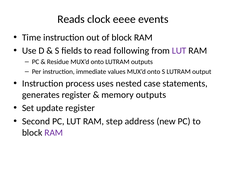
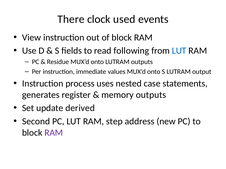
Reads: Reads -> There
eeee: eeee -> used
Time: Time -> View
LUT at (179, 51) colour: purple -> blue
update register: register -> derived
